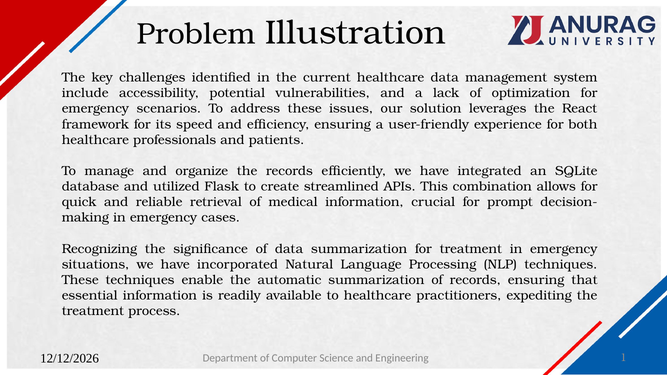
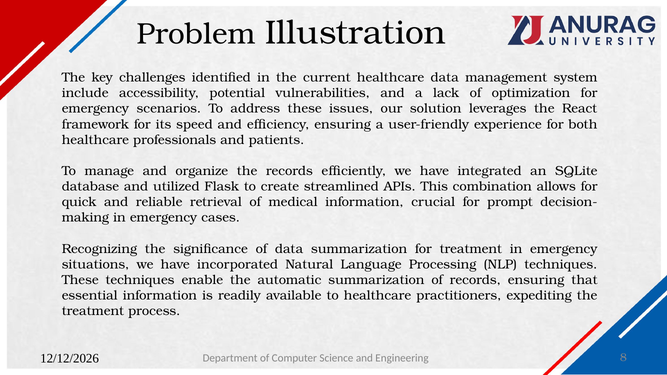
1: 1 -> 8
